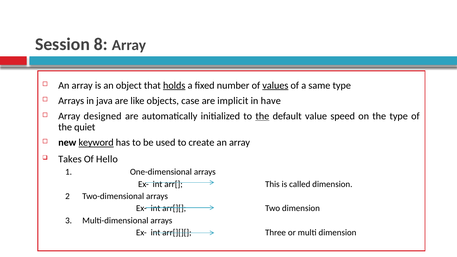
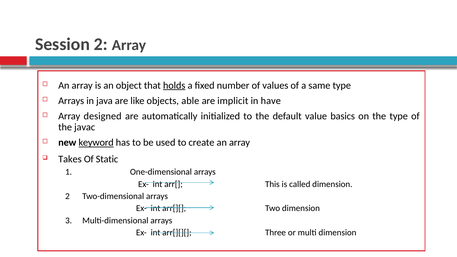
Session 8: 8 -> 2
values underline: present -> none
case: case -> able
the at (262, 116) underline: present -> none
speed: speed -> basics
quiet: quiet -> javac
Hello: Hello -> Static
